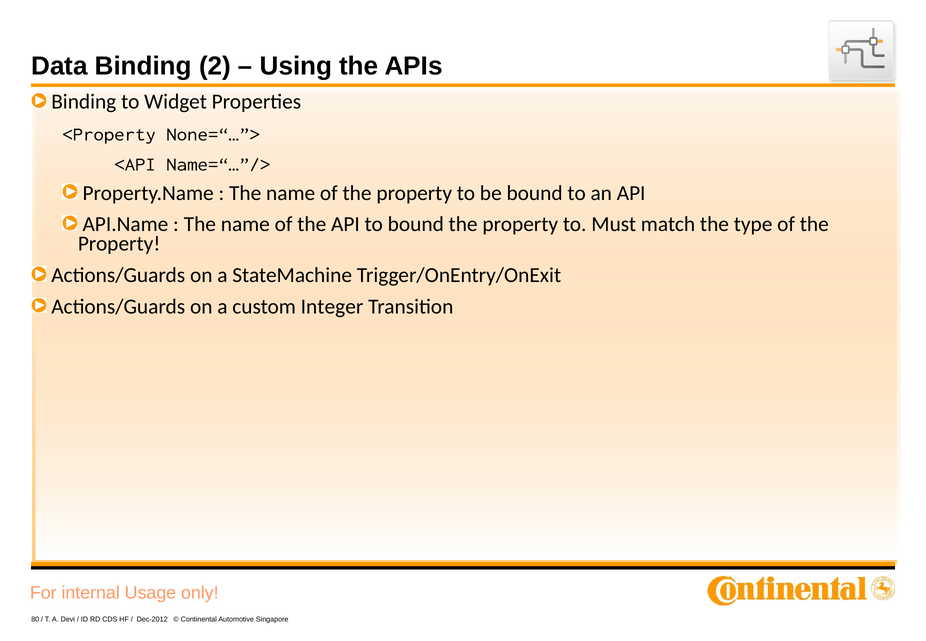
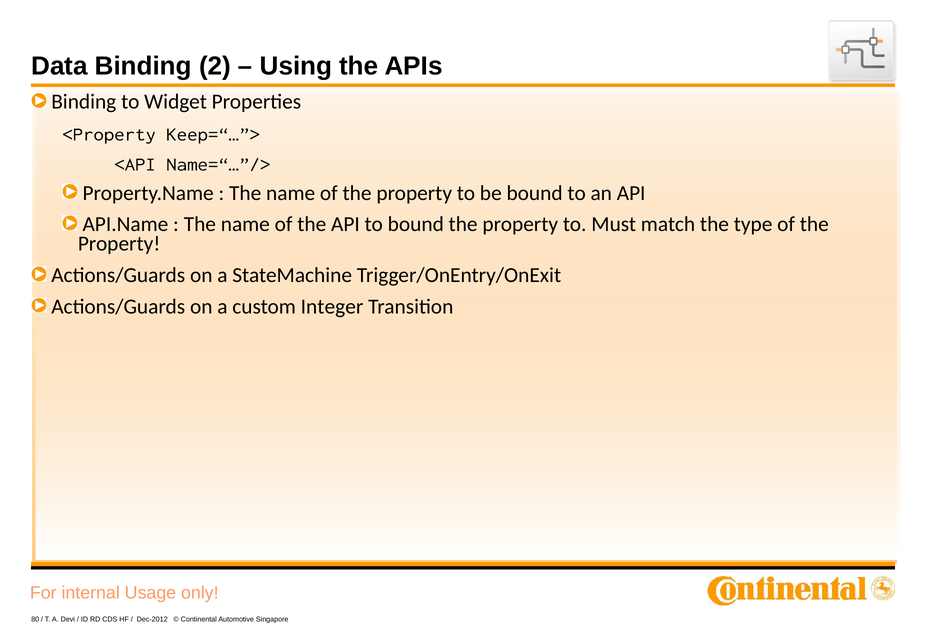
None=“…”>: None=“…”> -> Keep=“…”>
